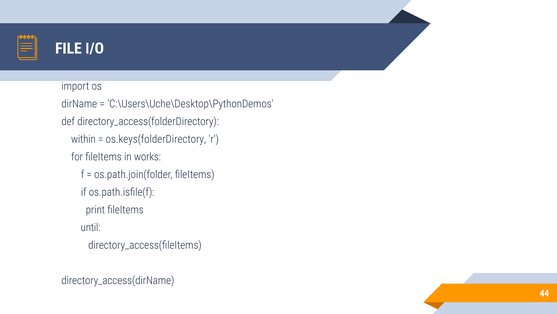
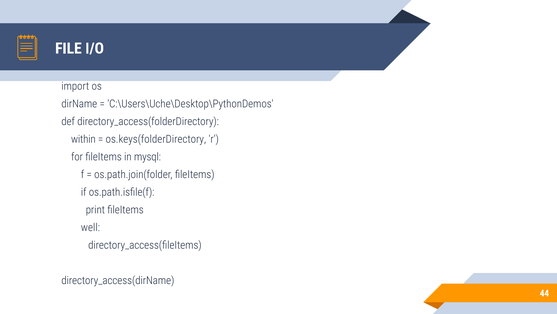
works: works -> mysql
until: until -> well
